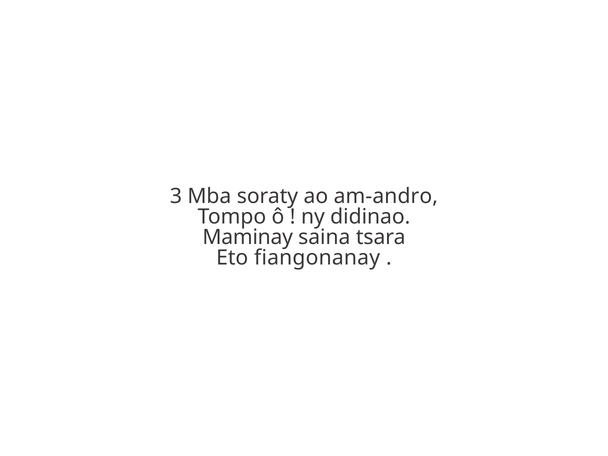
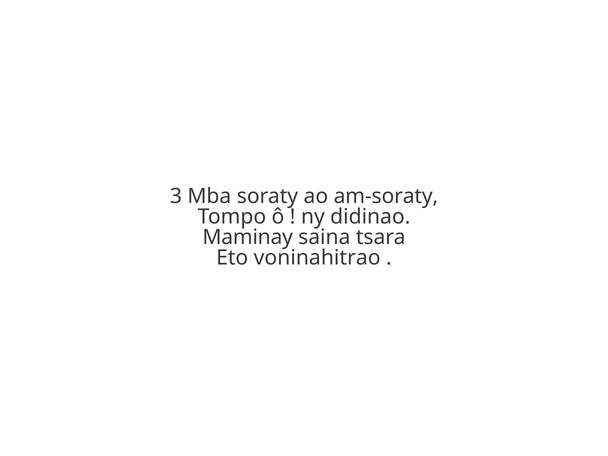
am-andro: am-andro -> am-soraty
fiangonanay: fiangonanay -> voninahitrao
